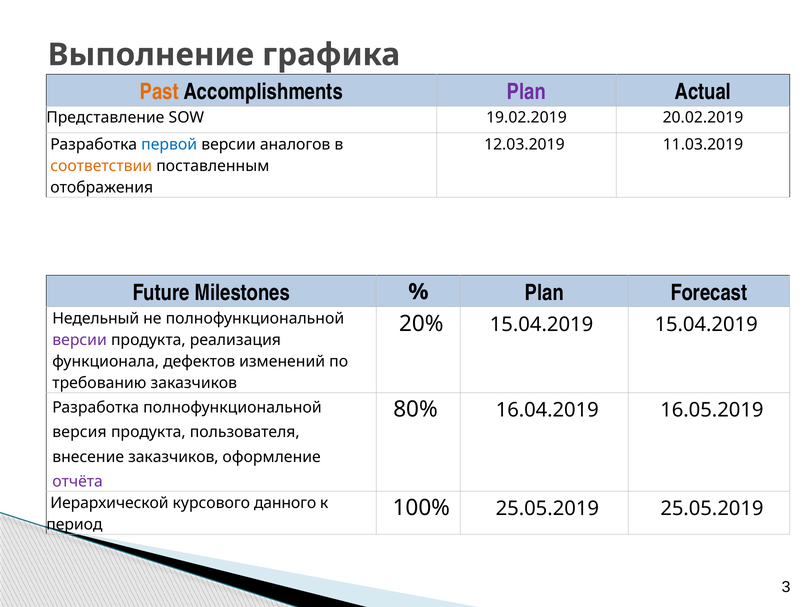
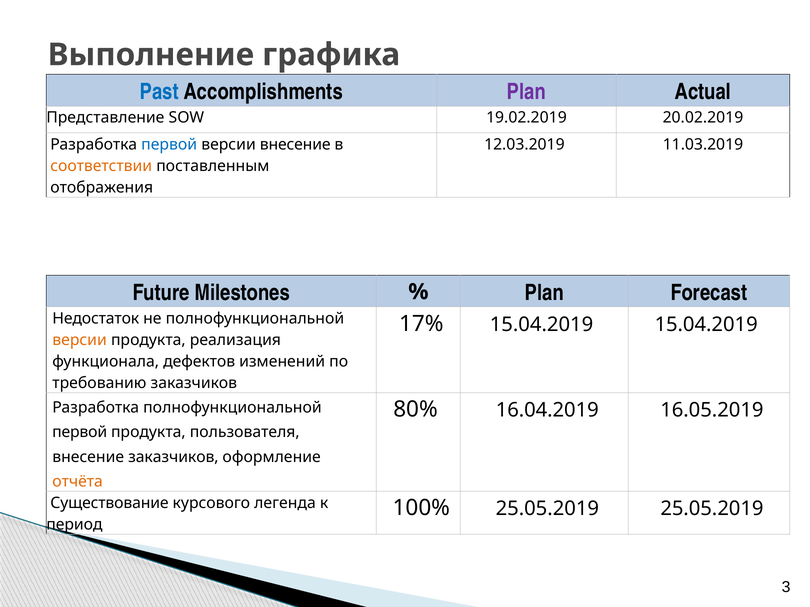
Past colour: orange -> blue
версии аналогов: аналогов -> внесение
Недельный: Недельный -> Недостаток
20%: 20% -> 17%
версии at (80, 340) colour: purple -> orange
версия at (80, 433): версия -> первой
отчёта colour: purple -> orange
Иерархической: Иерархической -> Существование
данного: данного -> легенда
